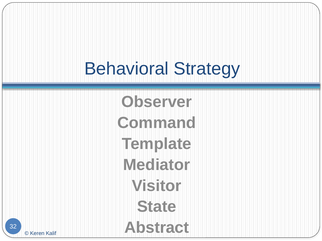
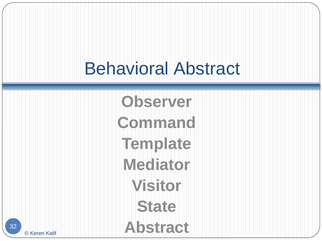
Behavioral Strategy: Strategy -> Abstract
